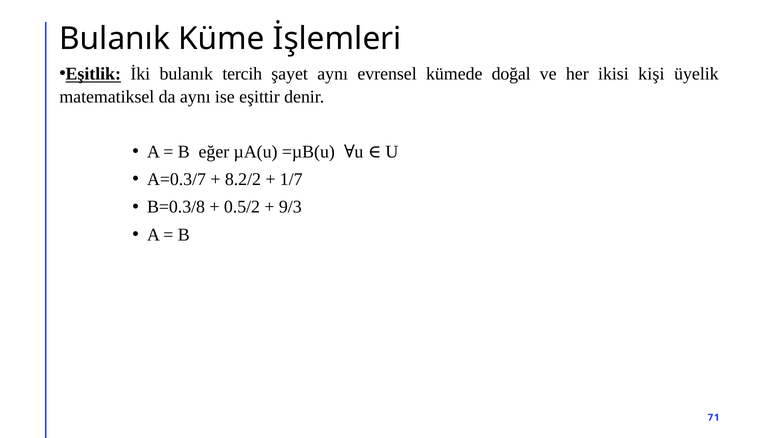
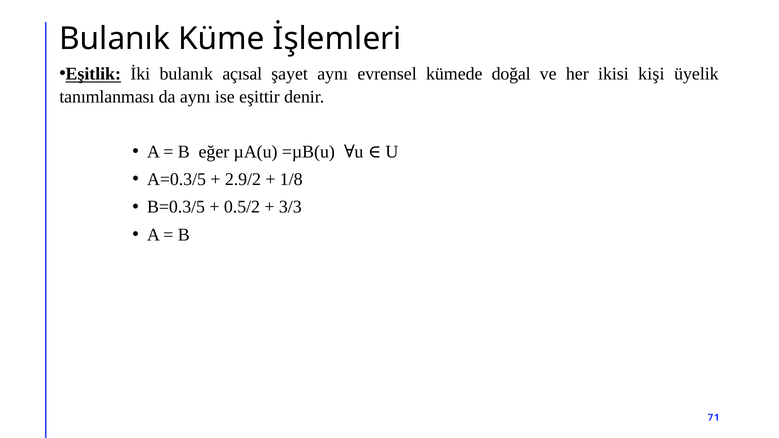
tercih: tercih -> açısal
matematiksel: matematiksel -> tanımlanması
A=0.3/7: A=0.3/7 -> A=0.3/5
8.2/2: 8.2/2 -> 2.9/2
1/7: 1/7 -> 1/8
B=0.3/8: B=0.3/8 -> B=0.3/5
9/3: 9/3 -> 3/3
